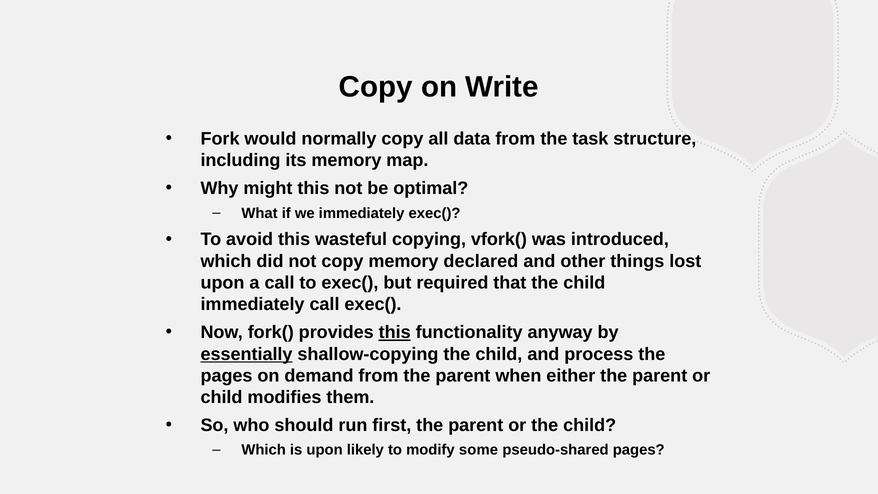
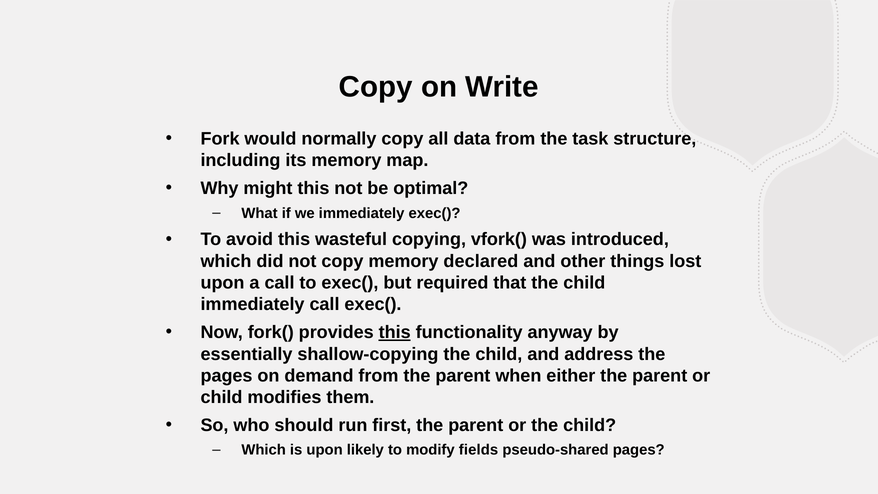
essentially underline: present -> none
process: process -> address
some: some -> fields
